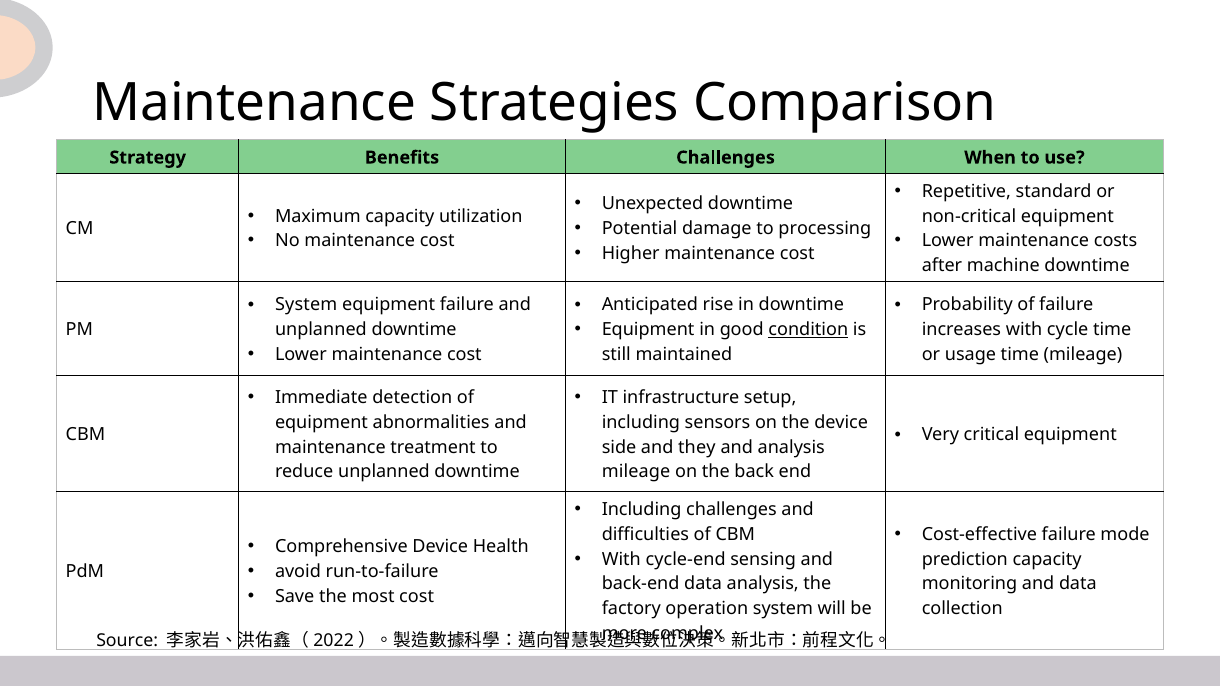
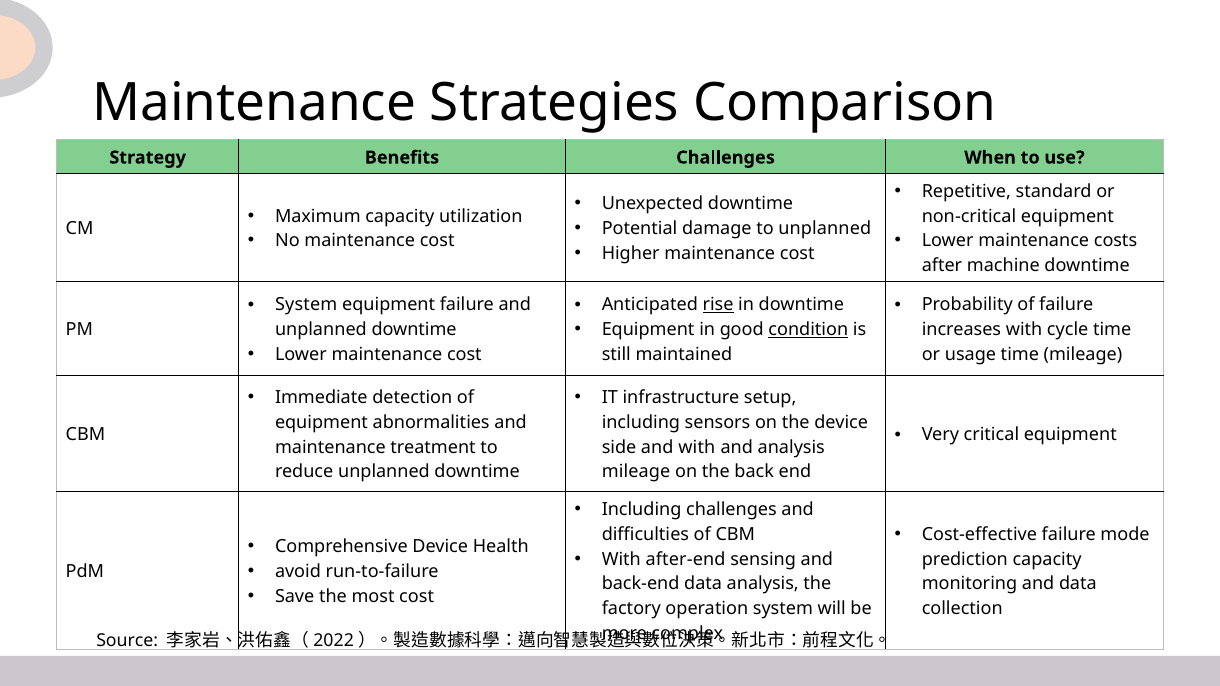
to processing: processing -> unplanned
rise underline: none -> present
and they: they -> with
cycle-end: cycle-end -> after-end
